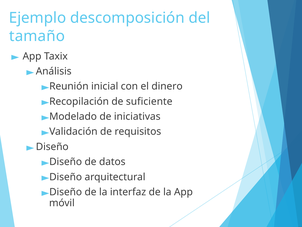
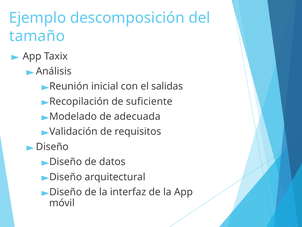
dinero: dinero -> salidas
iniciativas: iniciativas -> adecuada
